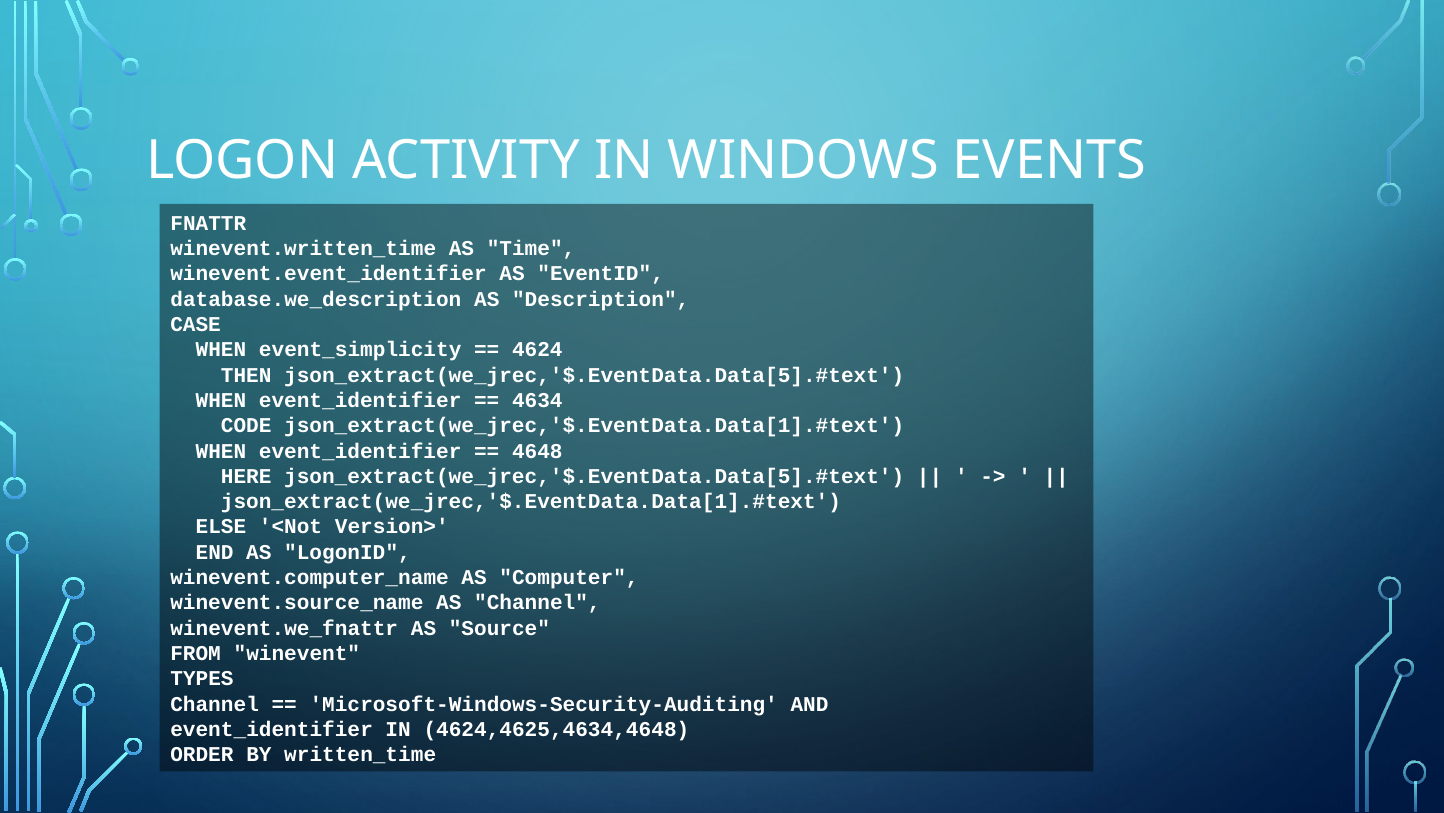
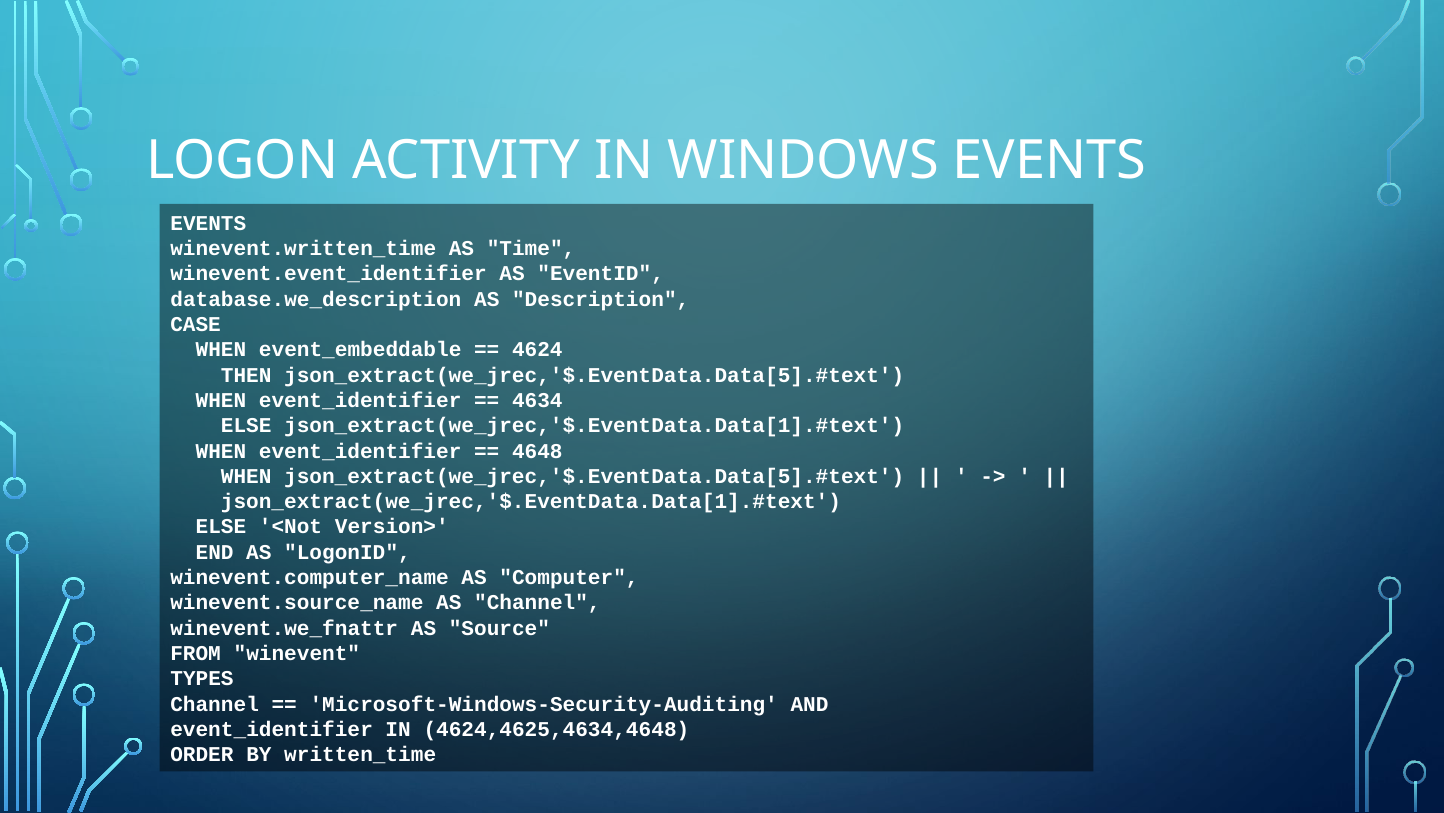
FNATTR at (208, 223): FNATTR -> EVENTS
event_simplicity: event_simplicity -> event_embeddable
CODE at (246, 425): CODE -> ELSE
HERE at (246, 476): HERE -> WHEN
